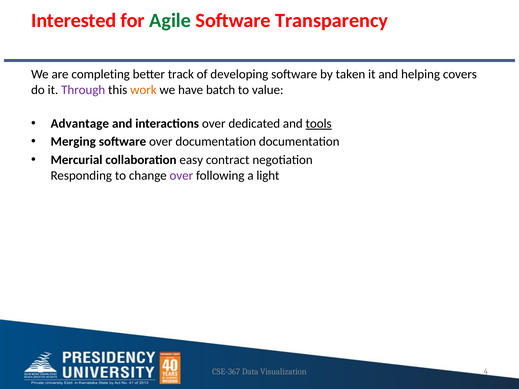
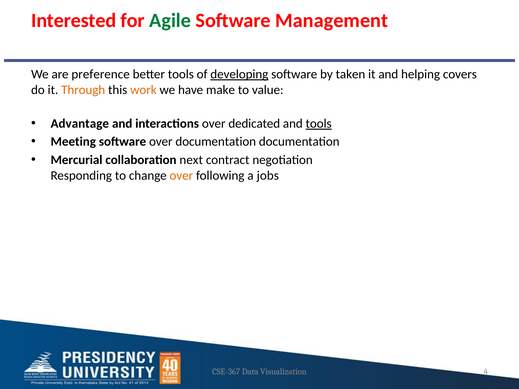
Transparency: Transparency -> Management
completing: completing -> preference
better track: track -> tools
developing underline: none -> present
Through colour: purple -> orange
batch: batch -> make
Merging: Merging -> Meeting
easy: easy -> next
over at (181, 176) colour: purple -> orange
light: light -> jobs
